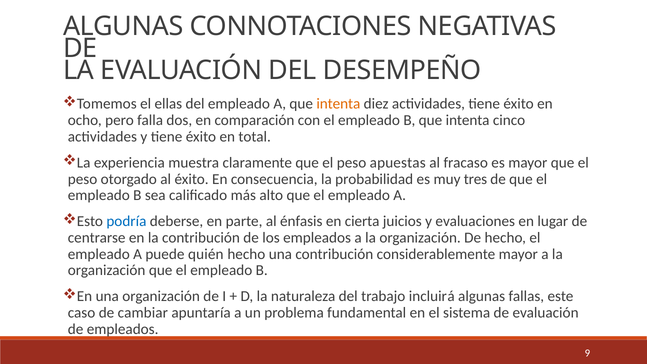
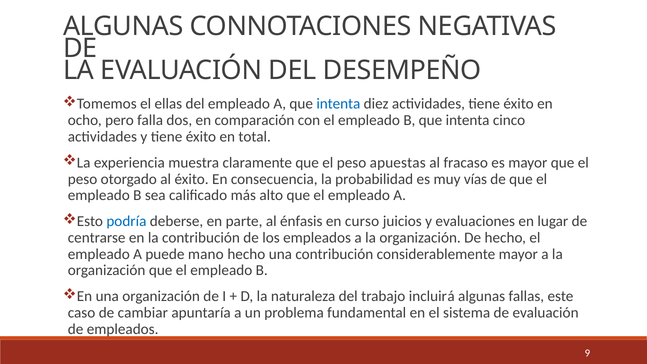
intenta at (338, 104) colour: orange -> blue
tres: tres -> vías
cierta: cierta -> curso
quién: quién -> mano
